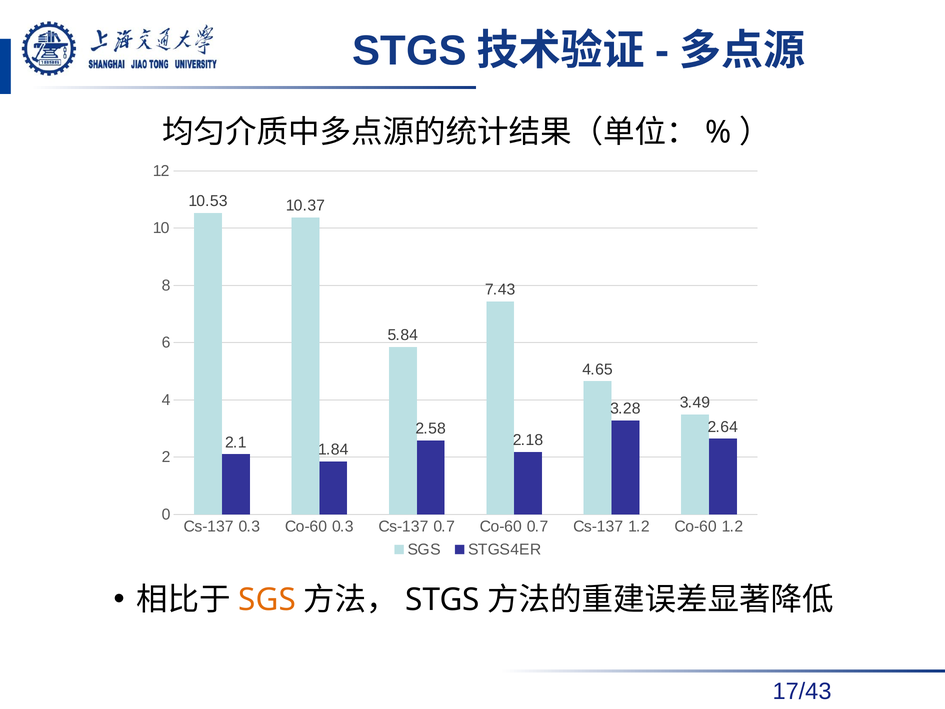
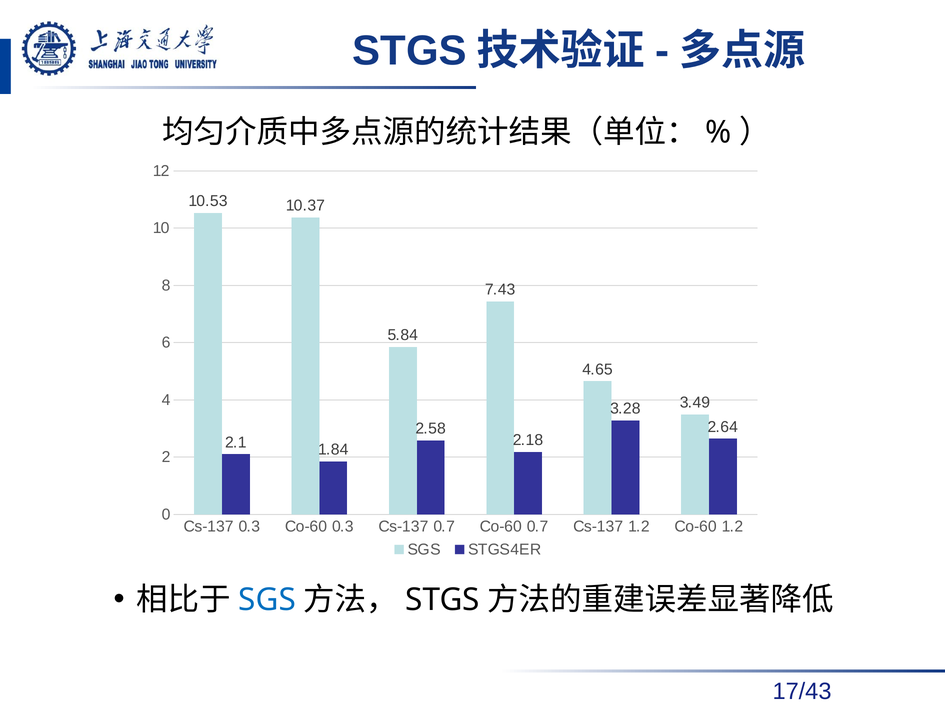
SGS at (267, 600) colour: orange -> blue
